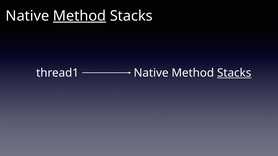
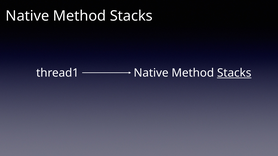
Method at (80, 16) underline: present -> none
